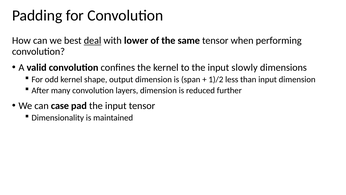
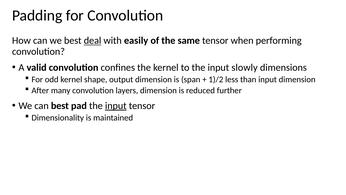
lower: lower -> easily
can case: case -> best
input at (116, 106) underline: none -> present
